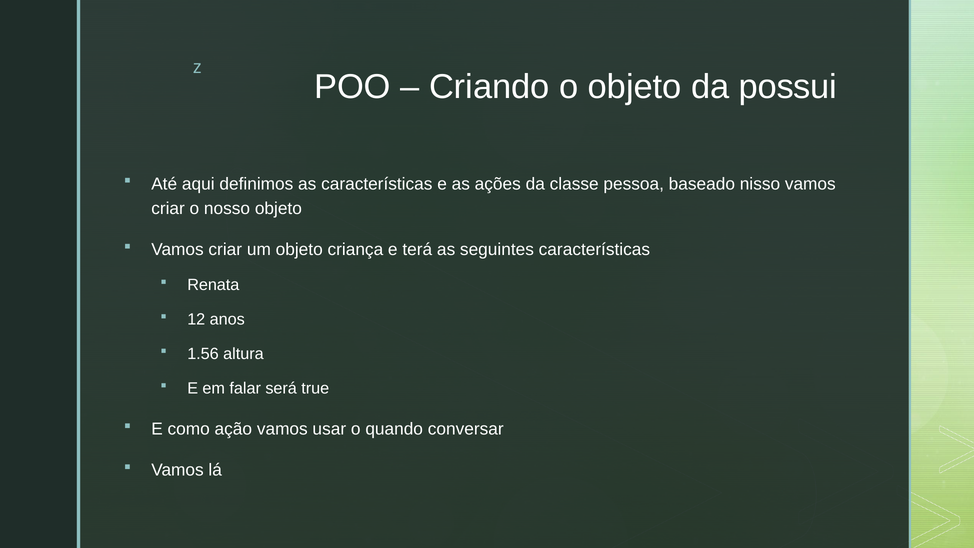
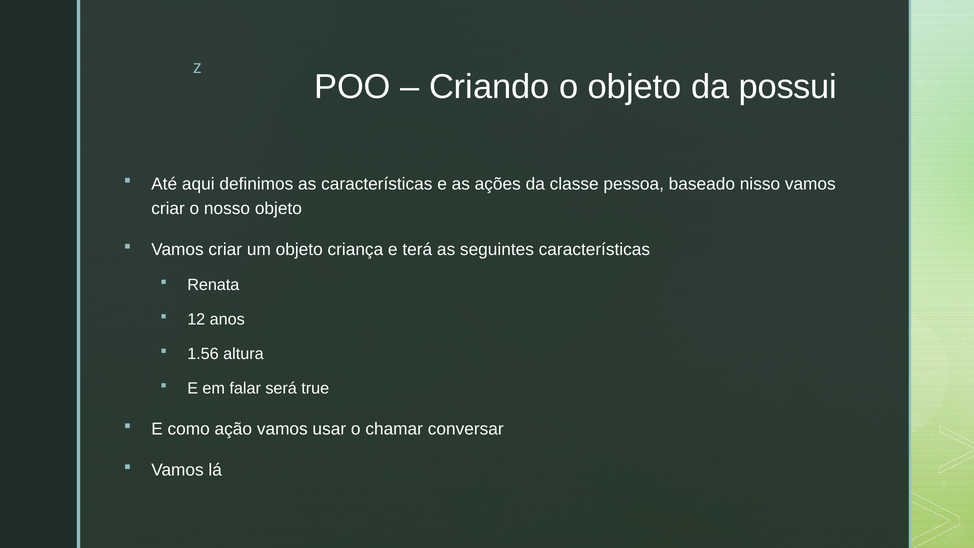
quando: quando -> chamar
